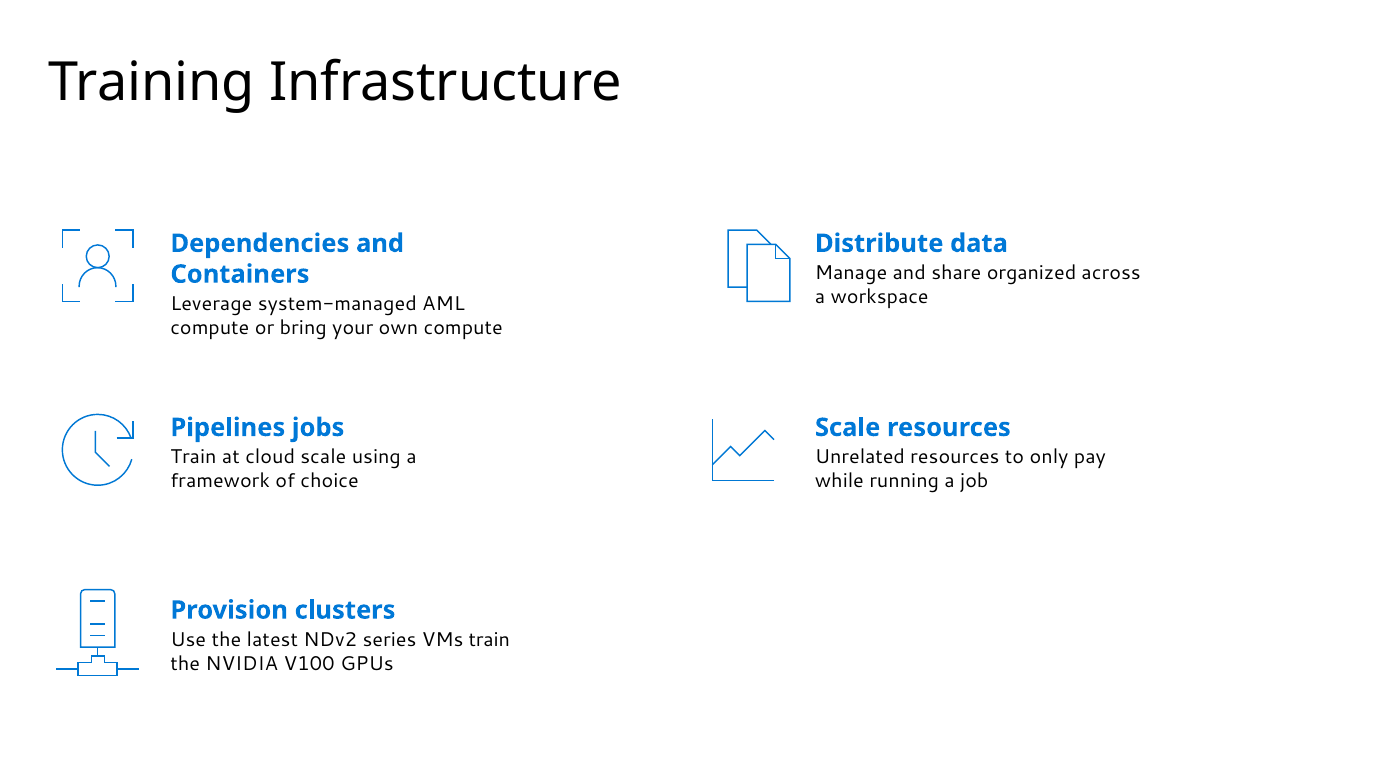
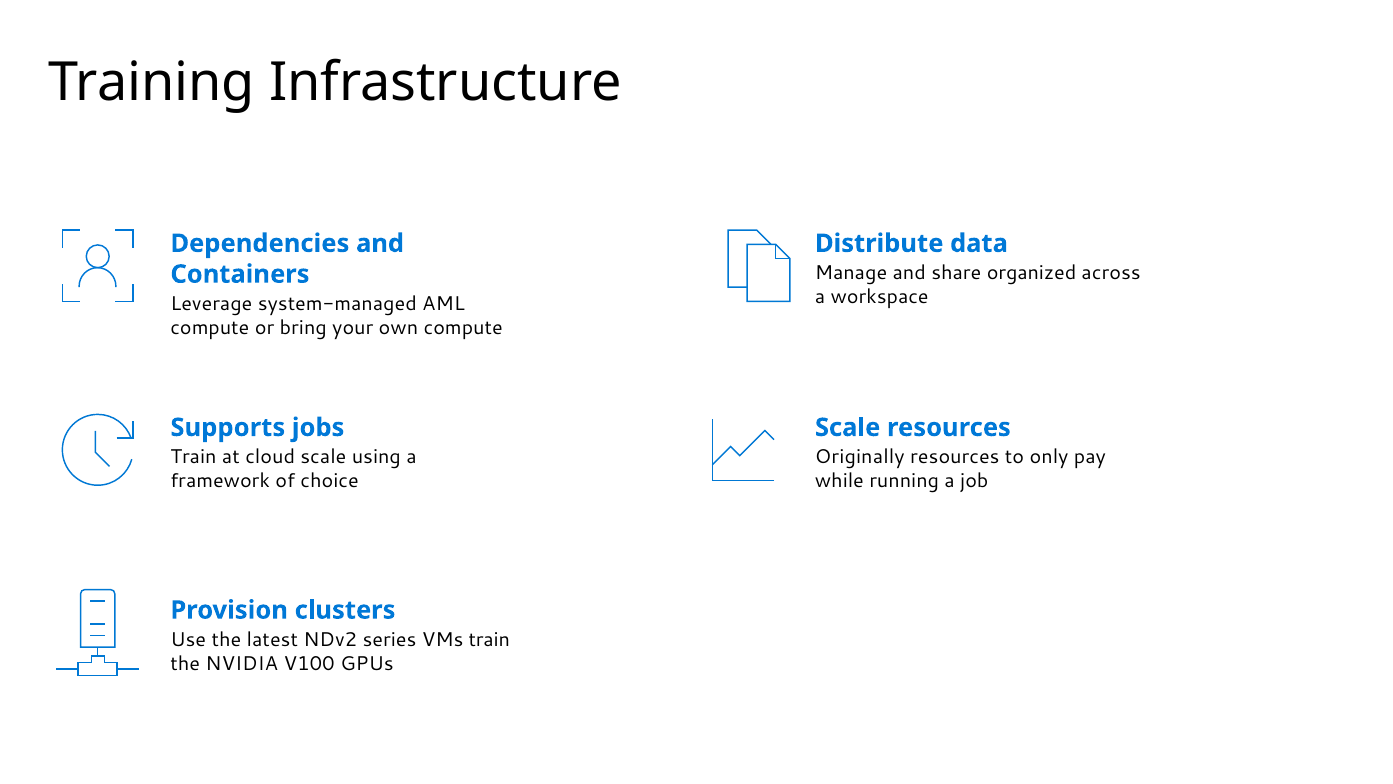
Pipelines: Pipelines -> Supports
Unrelated: Unrelated -> Originally
